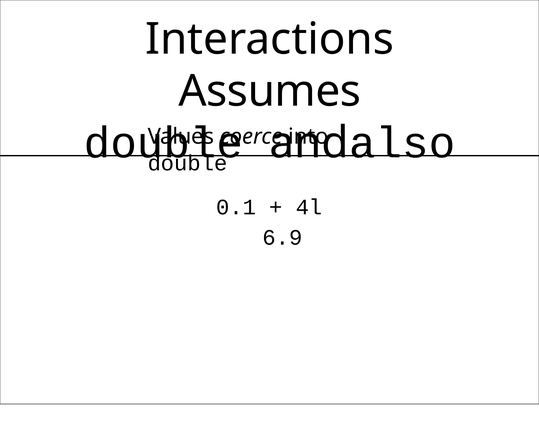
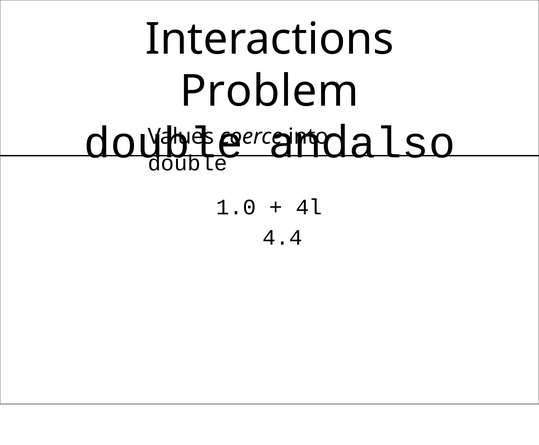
Assumes: Assumes -> Problem
0.1: 0.1 -> 1.0
6.9: 6.9 -> 4.4
